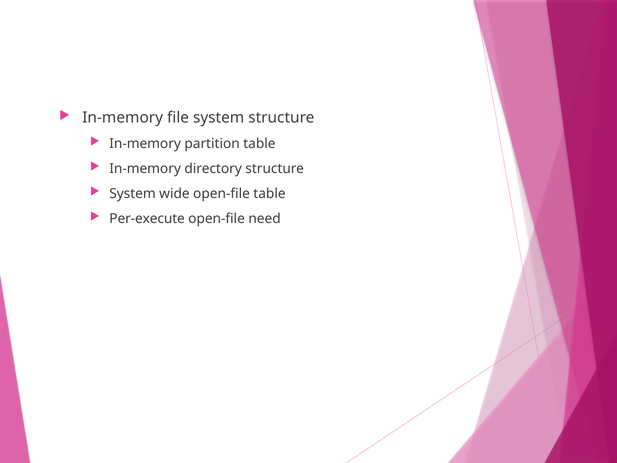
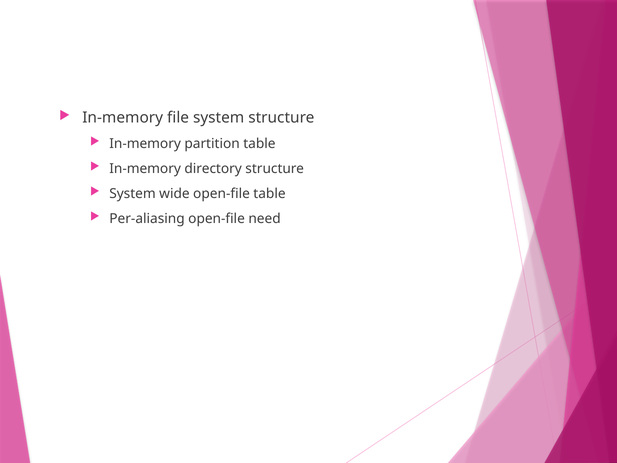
Per-execute: Per-execute -> Per-aliasing
